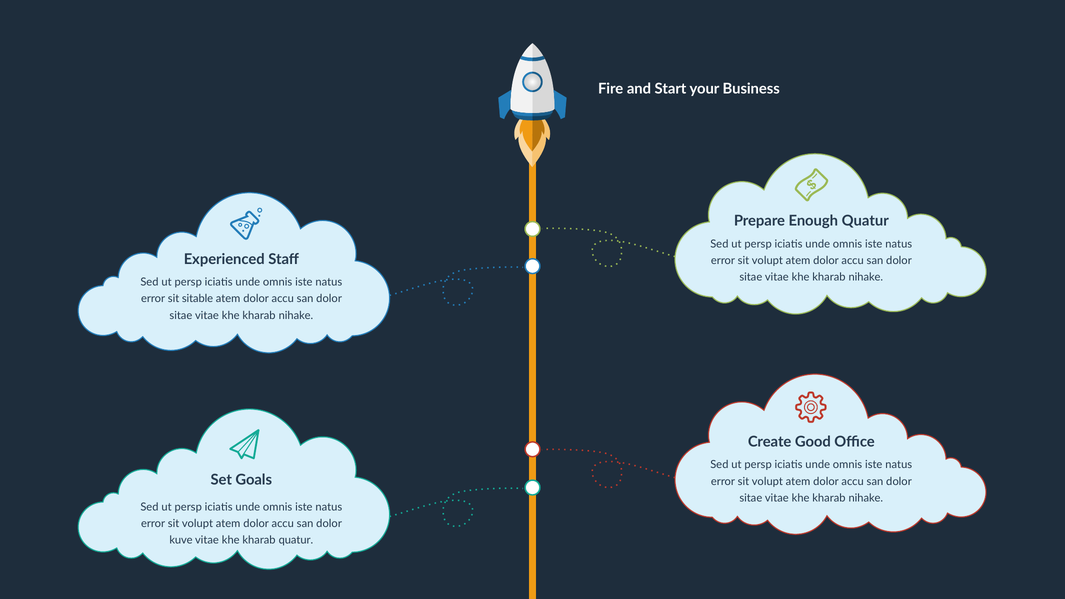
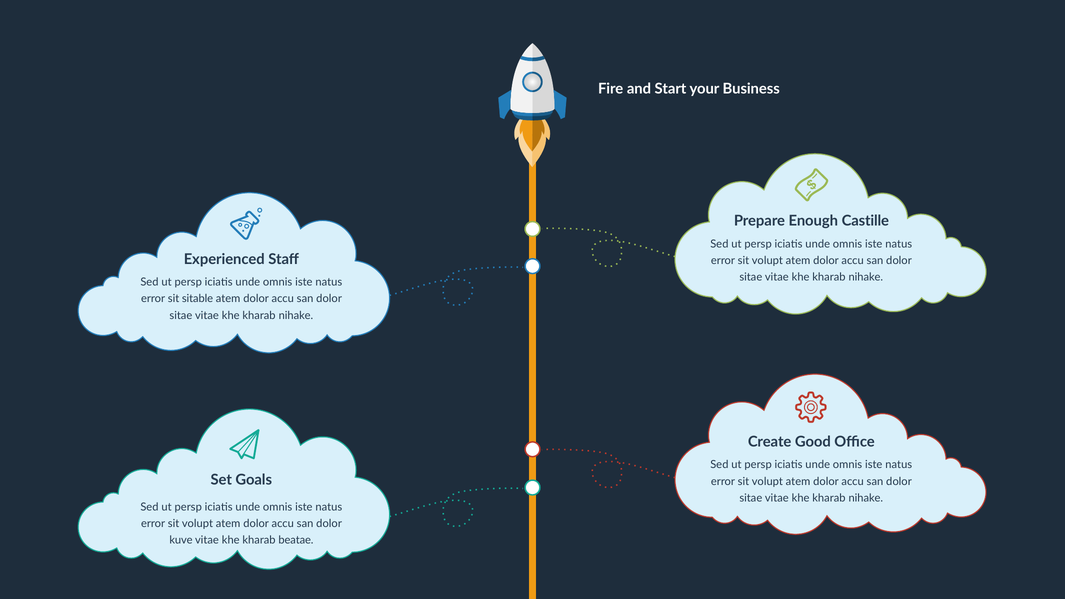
Enough Quatur: Quatur -> Castille
kharab quatur: quatur -> beatae
